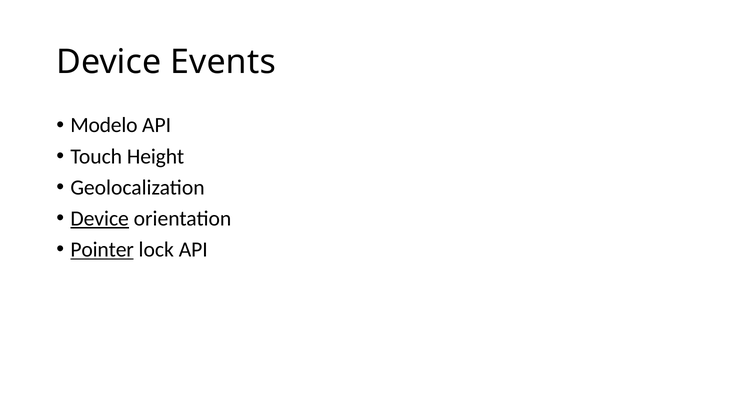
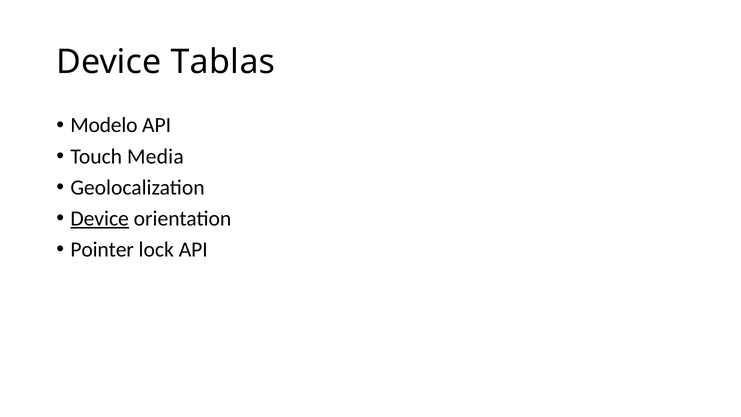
Events: Events -> Tablas
Height: Height -> Media
Pointer underline: present -> none
